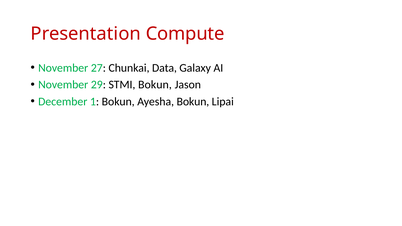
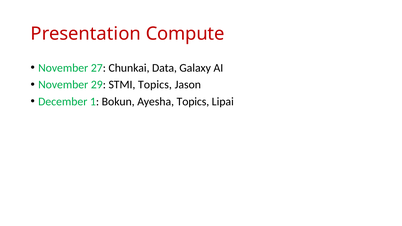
STMI Bokun: Bokun -> Topics
Ayesha Bokun: Bokun -> Topics
